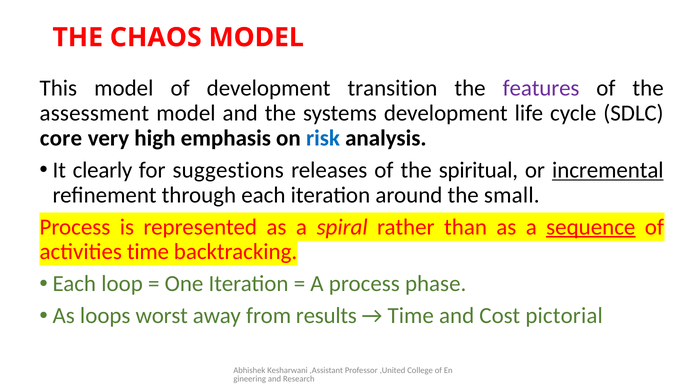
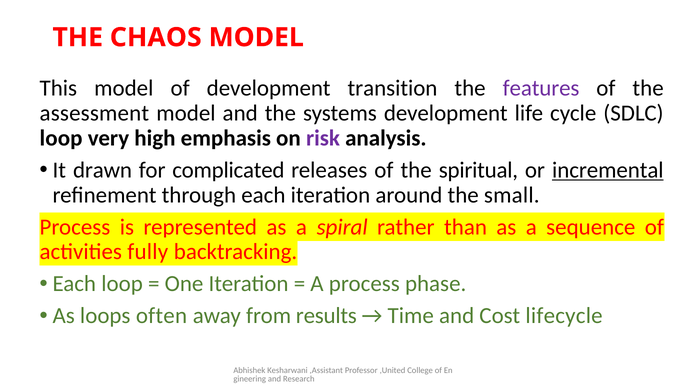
core at (61, 138): core -> loop
risk colour: blue -> purple
clearly: clearly -> drawn
suggestions: suggestions -> complicated
sequence underline: present -> none
activities time: time -> fully
worst: worst -> often
pictorial: pictorial -> lifecycle
